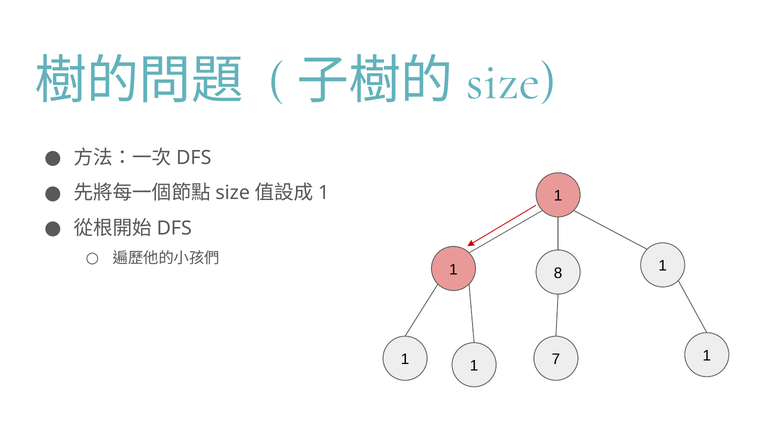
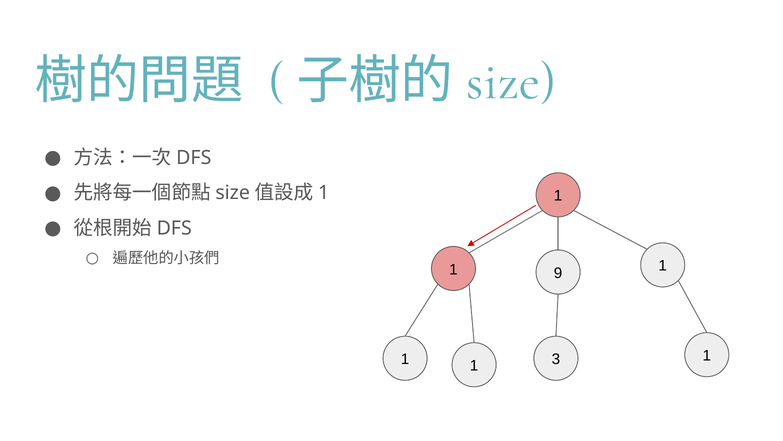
8: 8 -> 9
7: 7 -> 3
